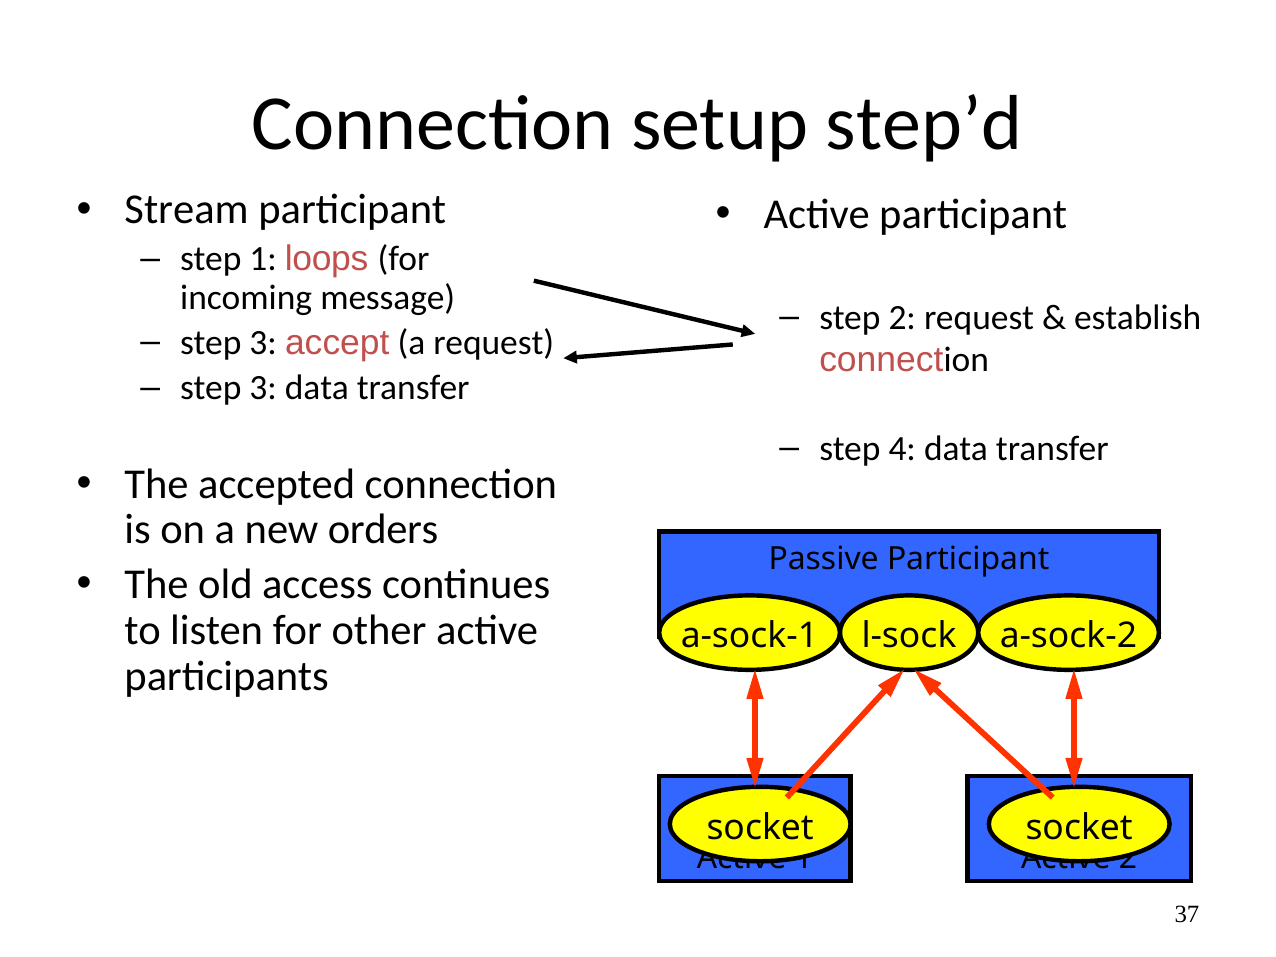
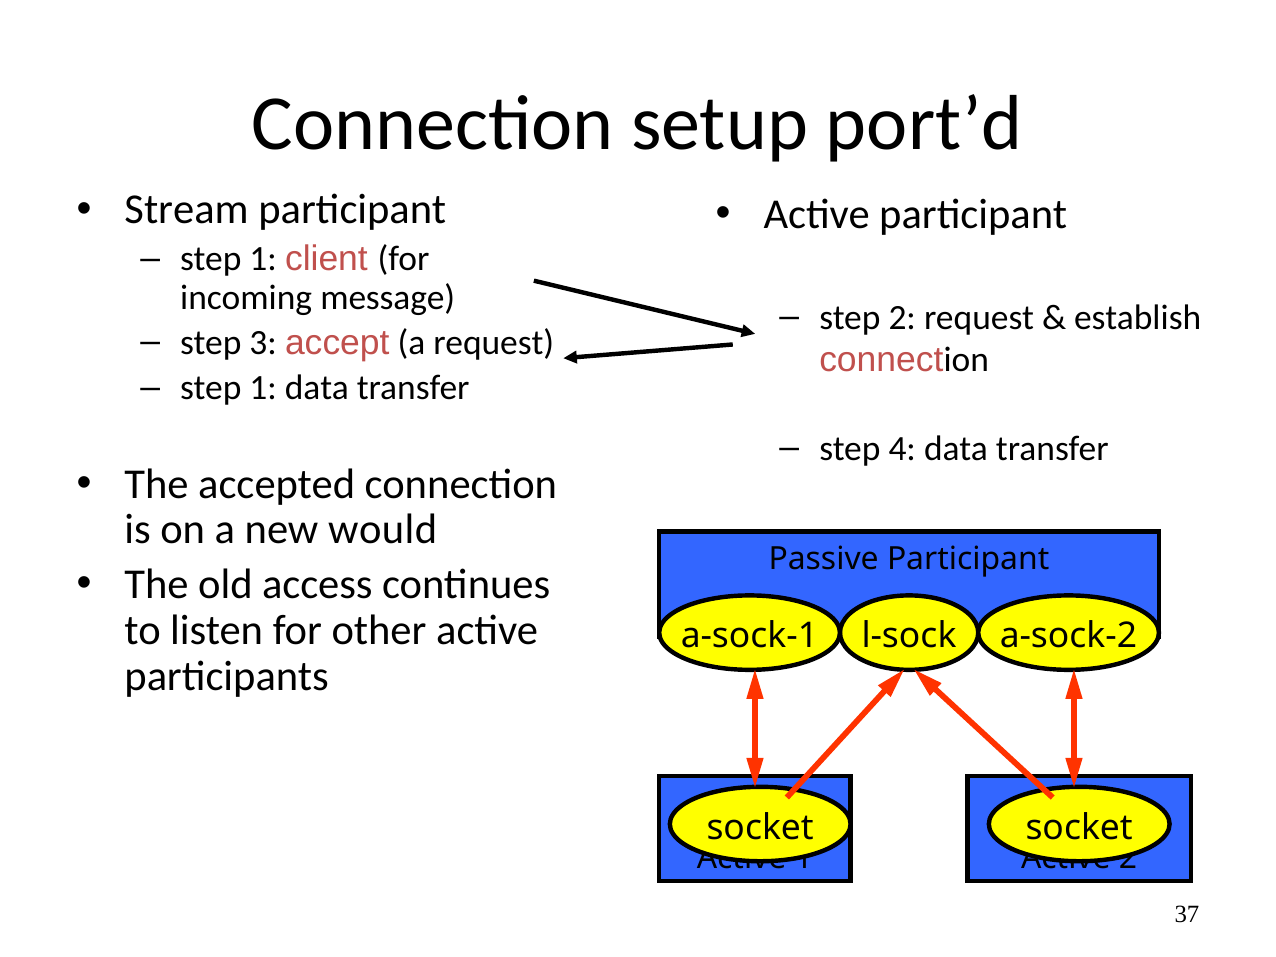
step’d: step’d -> port’d
loops: loops -> client
3 at (263, 388): 3 -> 1
orders: orders -> would
